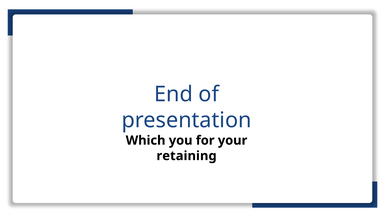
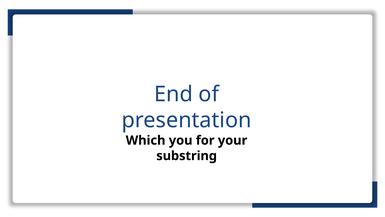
retaining: retaining -> substring
